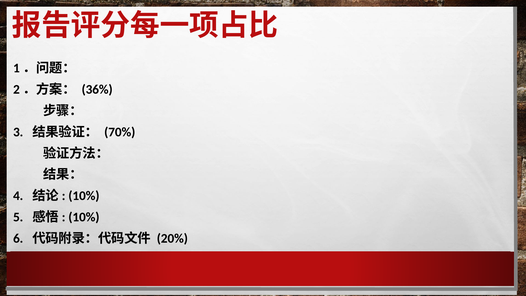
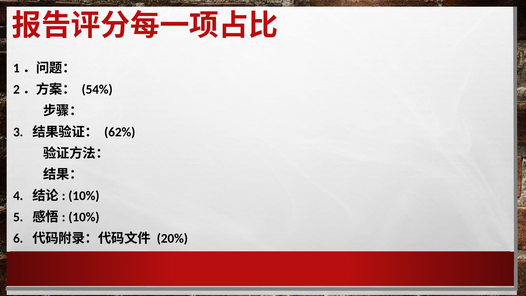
36%: 36% -> 54%
70%: 70% -> 62%
